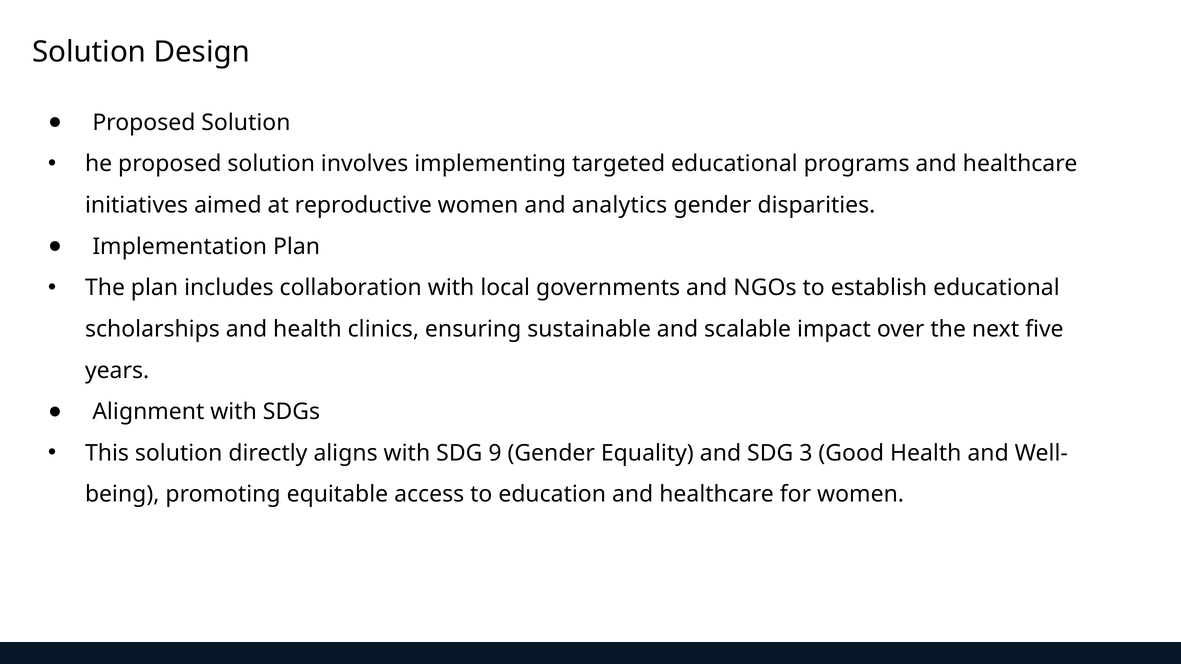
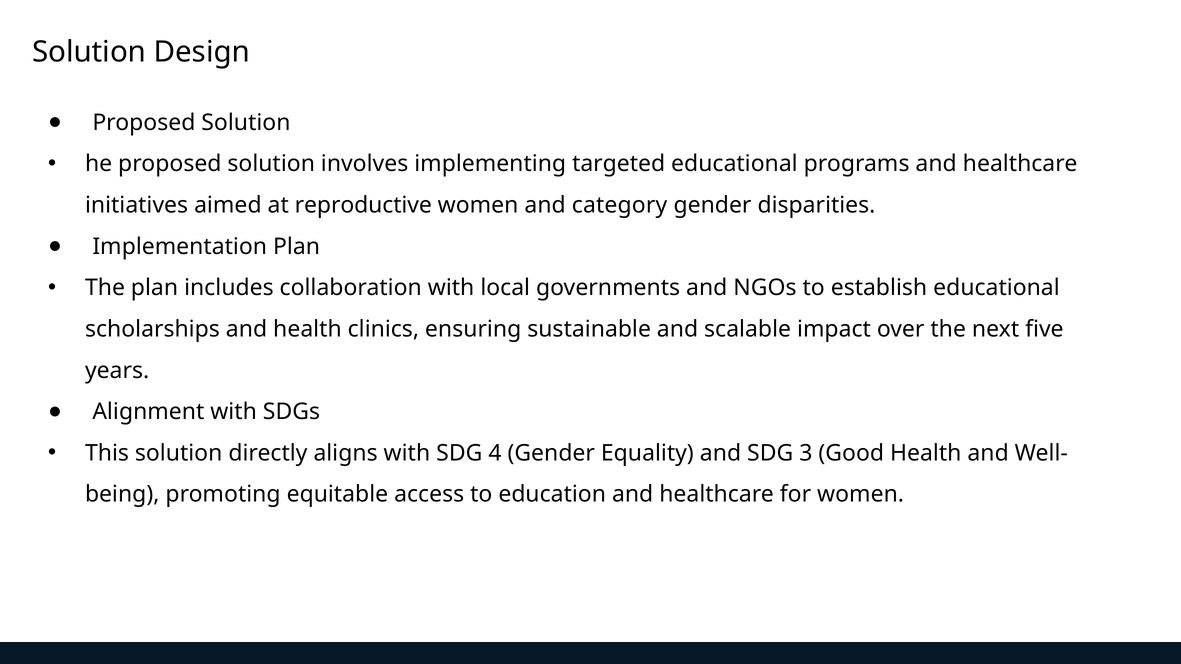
analytics: analytics -> category
9: 9 -> 4
